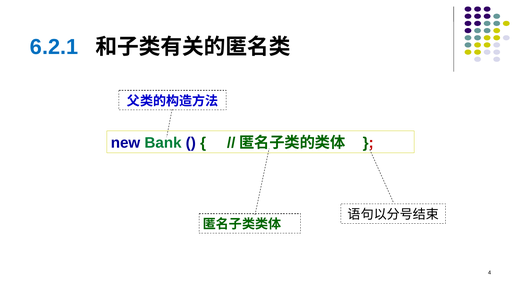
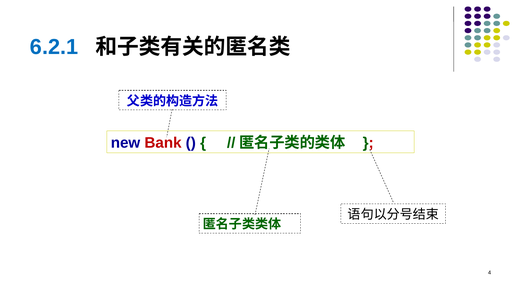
Bank colour: green -> red
